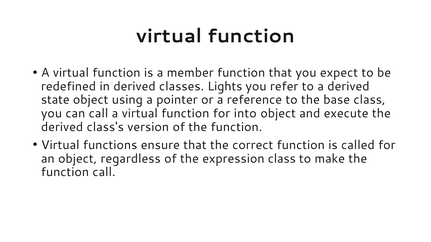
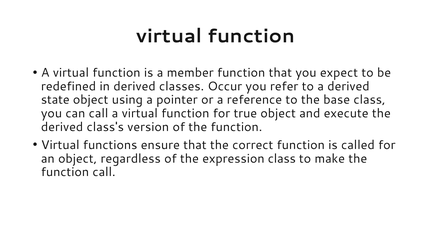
Lights: Lights -> Occur
into: into -> true
